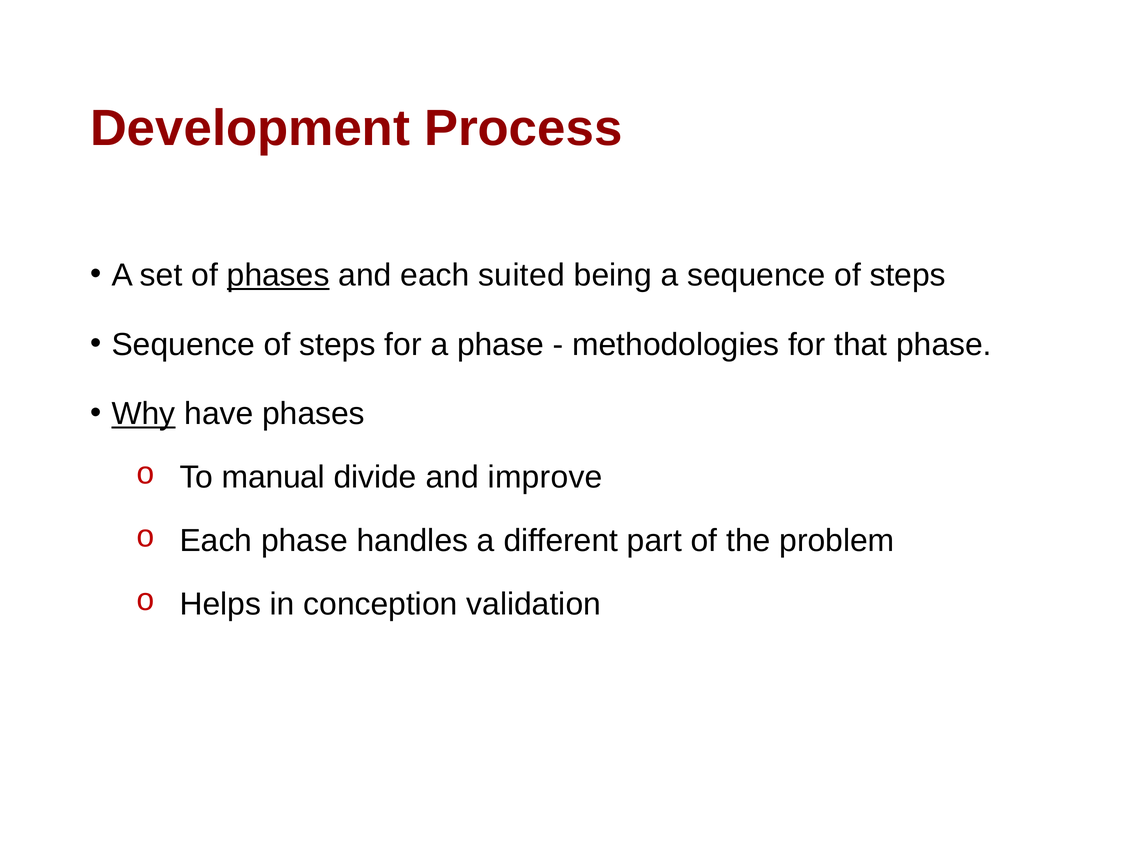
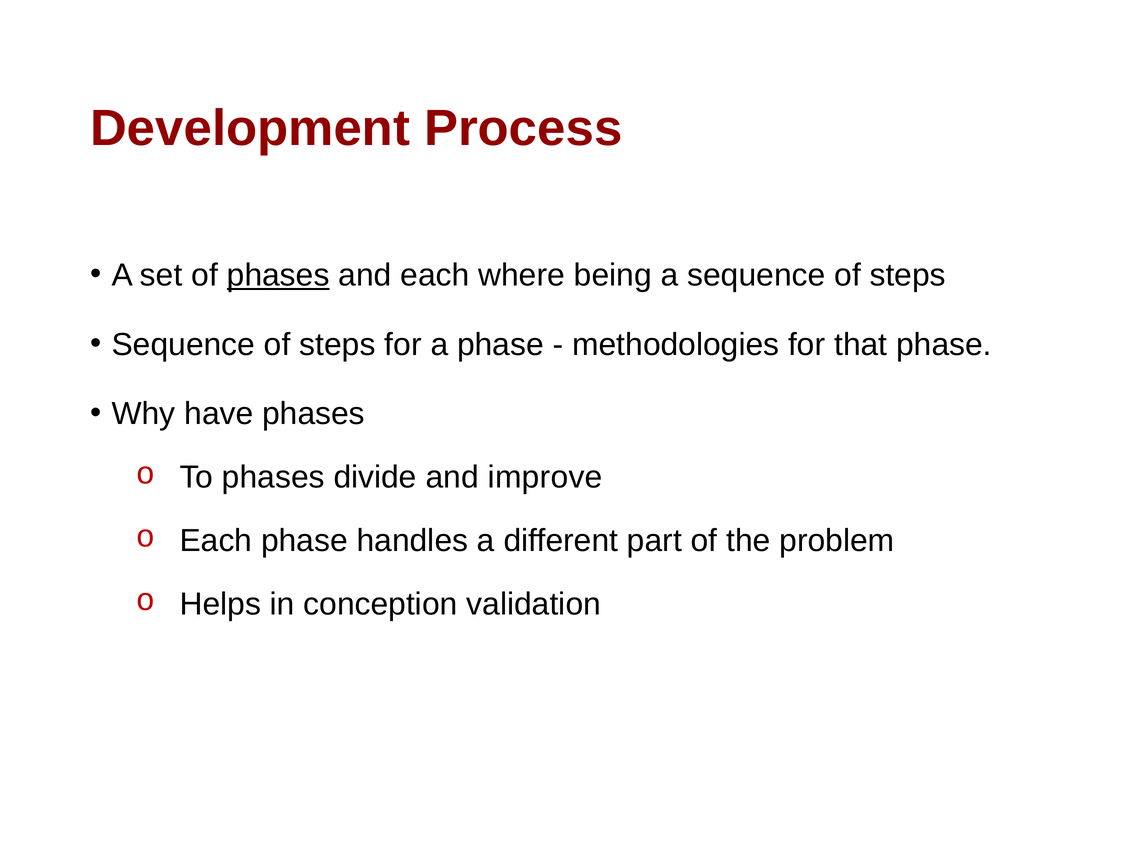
suited: suited -> where
Why underline: present -> none
To manual: manual -> phases
